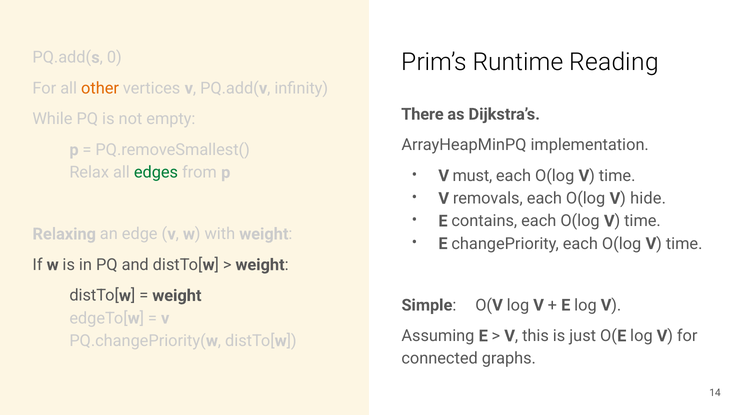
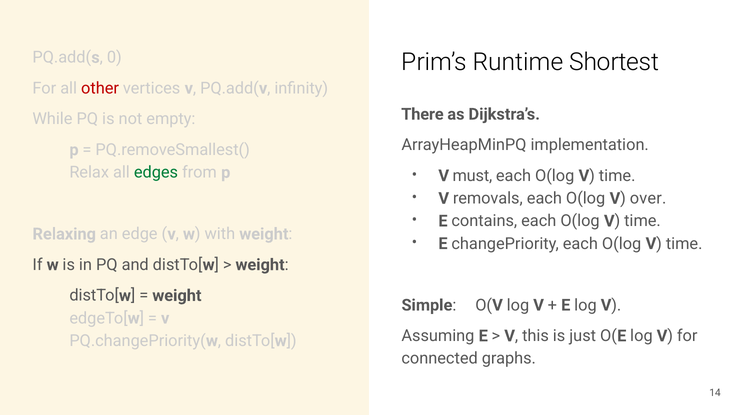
Reading: Reading -> Shortest
other colour: orange -> red
hide: hide -> over
